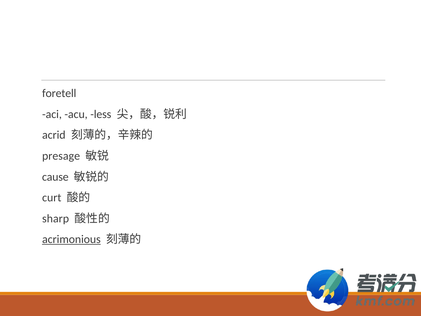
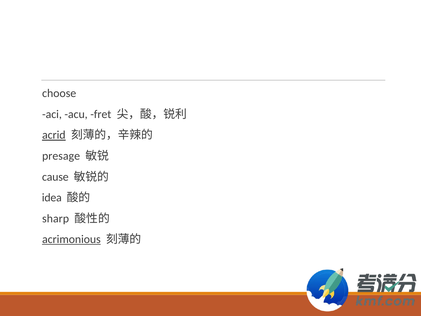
foretell: foretell -> choose
less: less -> fret
acrid underline: none -> present
curt: curt -> idea
